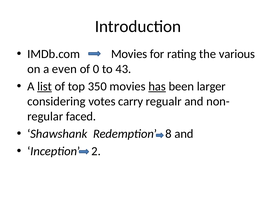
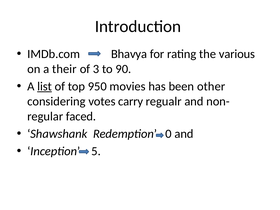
IMDb.com Movies: Movies -> Bhavya
even: even -> their
0: 0 -> 3
43: 43 -> 90
350: 350 -> 950
has underline: present -> none
larger: larger -> other
8: 8 -> 0
2: 2 -> 5
